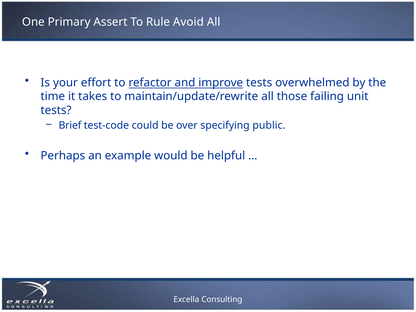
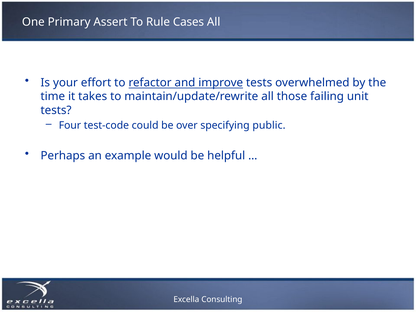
Avoid: Avoid -> Cases
Brief: Brief -> Four
